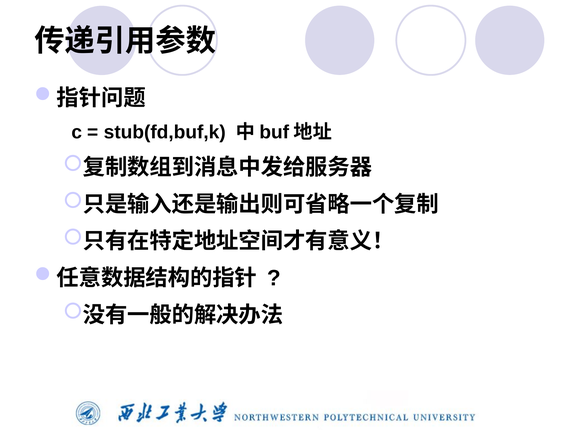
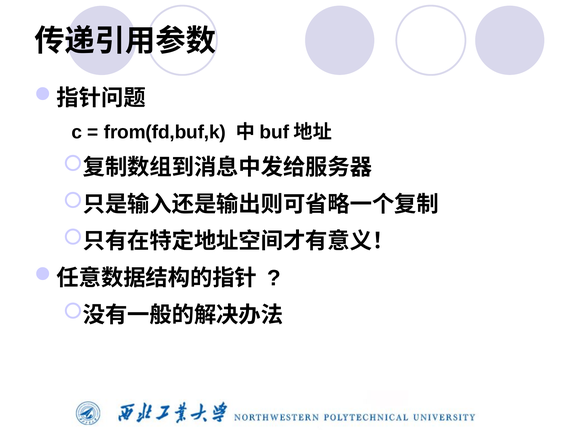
stub(fd,buf,k: stub(fd,buf,k -> from(fd,buf,k
